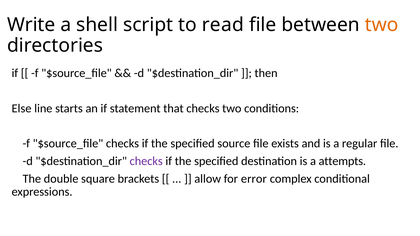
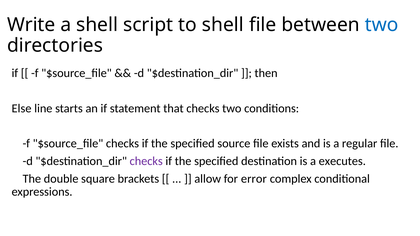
to read: read -> shell
two at (382, 25) colour: orange -> blue
attempts: attempts -> executes
